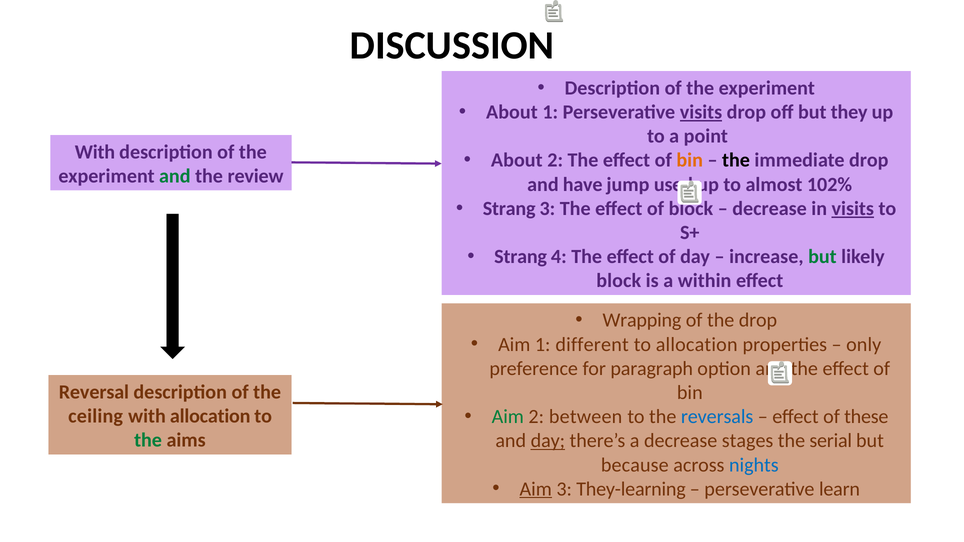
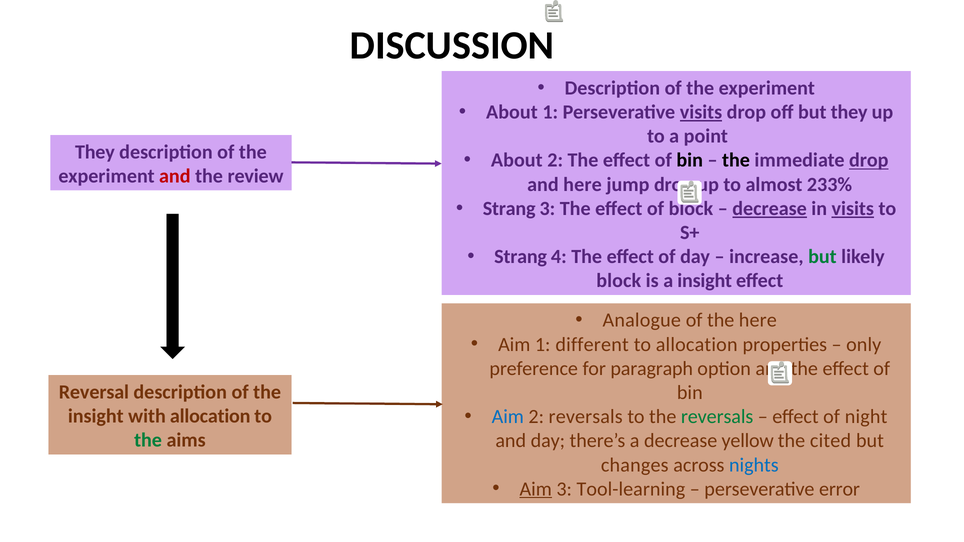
With at (95, 152): With -> They
bin at (690, 160) colour: orange -> black
drop at (869, 160) underline: none -> present
and at (175, 176) colour: green -> red
and have: have -> here
jump used: used -> drop
102%: 102% -> 233%
decrease at (770, 209) underline: none -> present
a within: within -> insight
Wrapping: Wrapping -> Analogue
the drop: drop -> here
Aim at (508, 417) colour: green -> blue
2 between: between -> reversals
reversals at (717, 417) colour: blue -> green
these: these -> night
ceiling at (96, 416): ceiling -> insight
day at (548, 441) underline: present -> none
stages: stages -> yellow
serial: serial -> cited
because: because -> changes
They-learning: They-learning -> Tool-learning
learn: learn -> error
